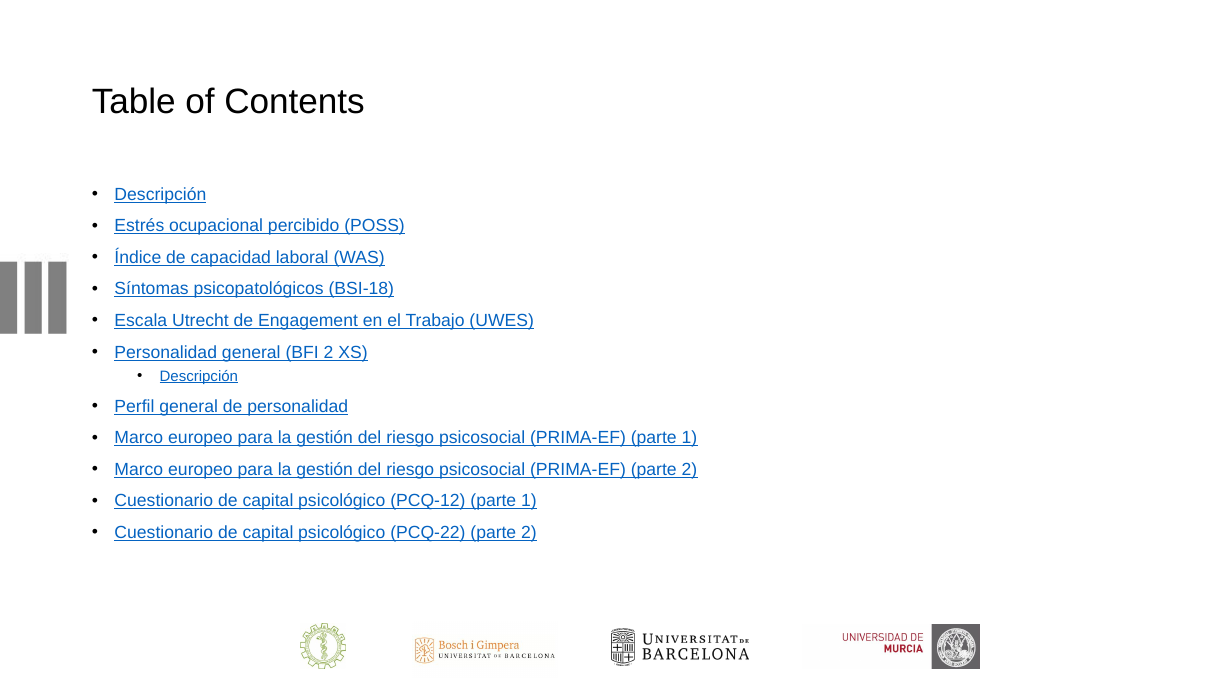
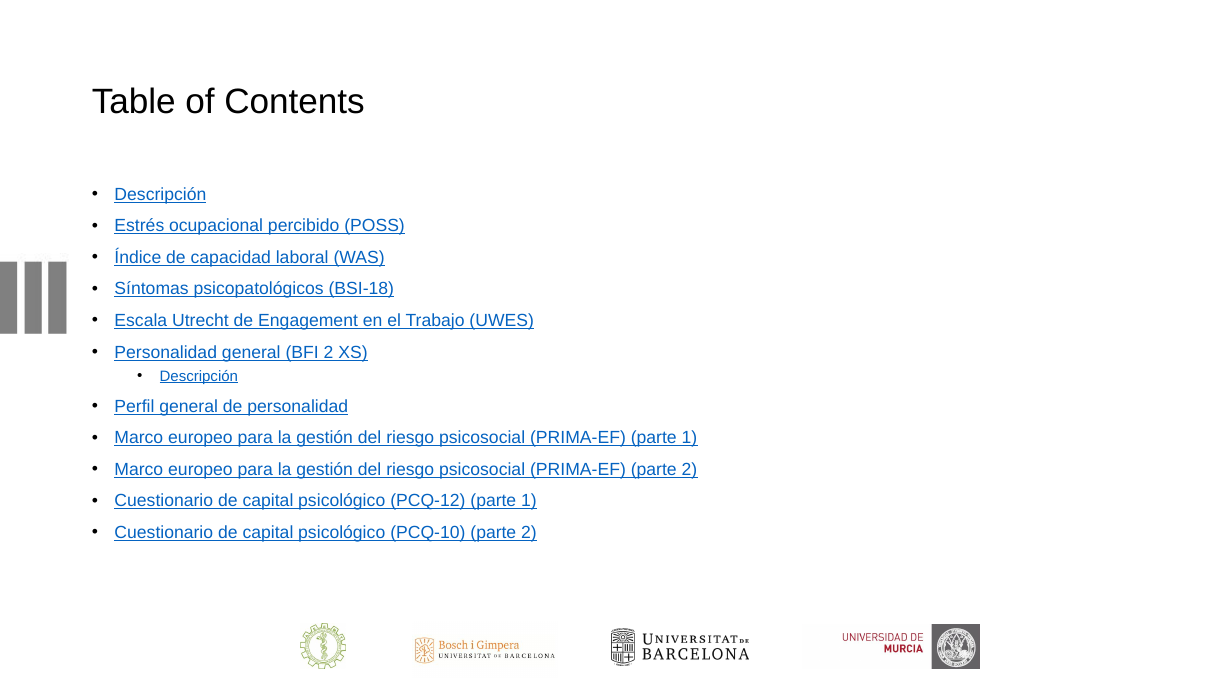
PCQ-22: PCQ-22 -> PCQ-10
